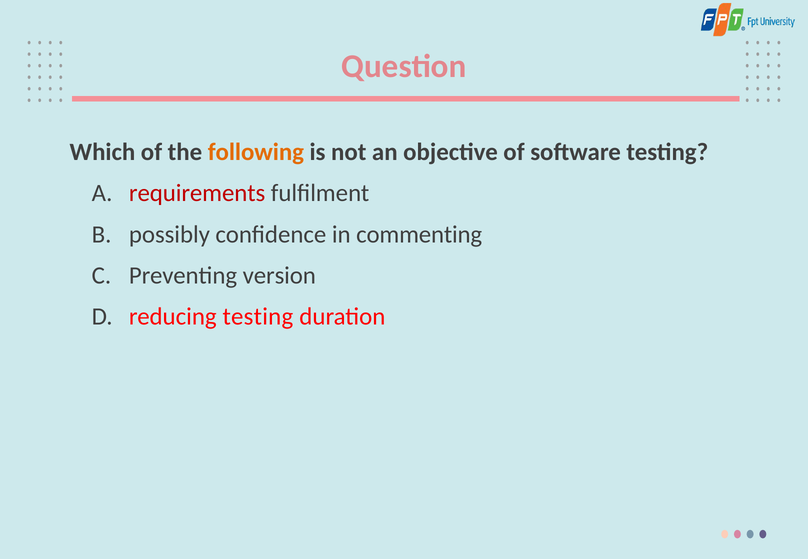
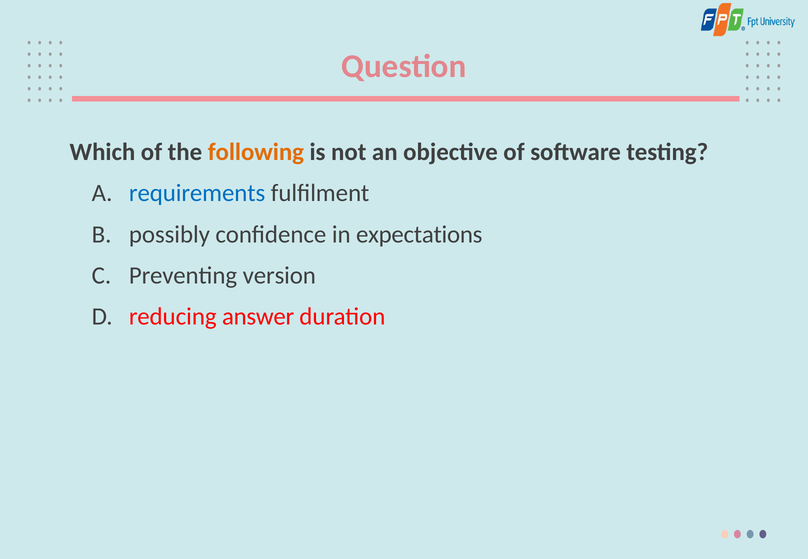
requirements colour: red -> blue
commenting: commenting -> expectations
reducing testing: testing -> answer
